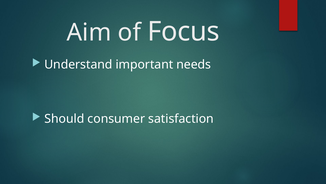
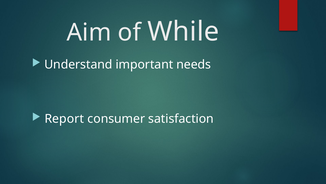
Focus: Focus -> While
Should: Should -> Report
